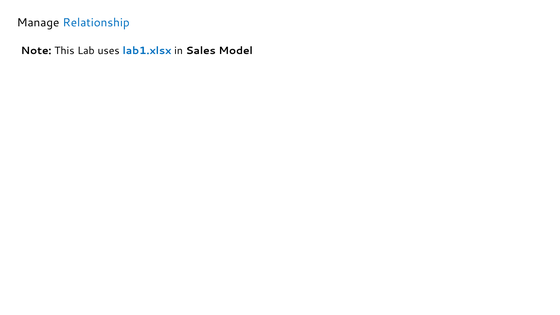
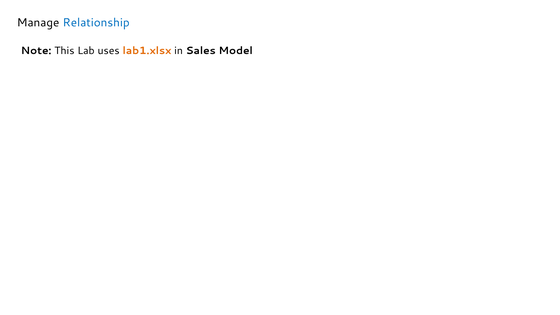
lab1.xlsx colour: blue -> orange
